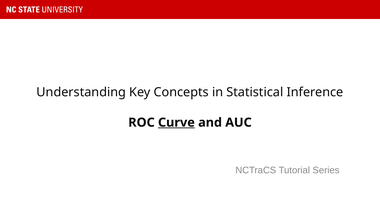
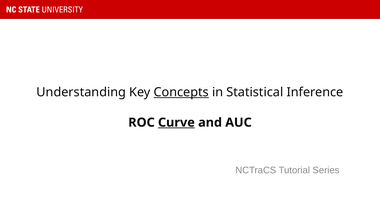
Concepts underline: none -> present
